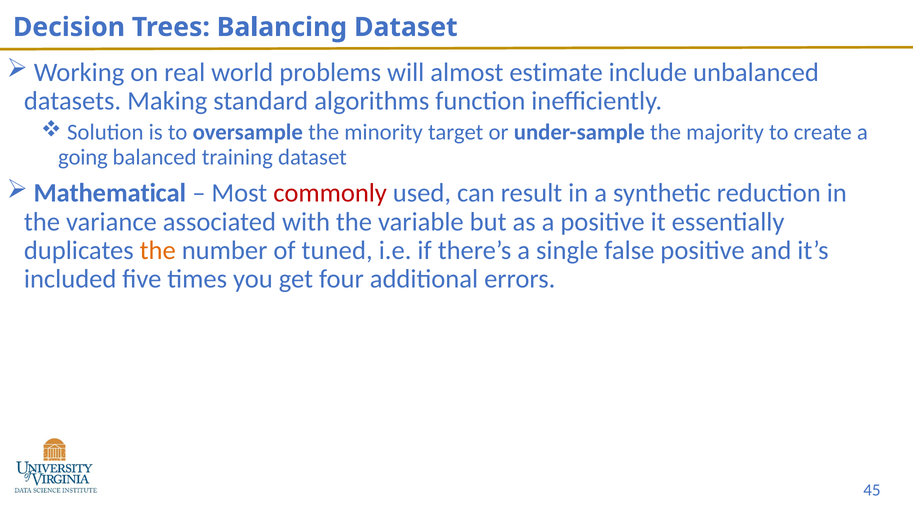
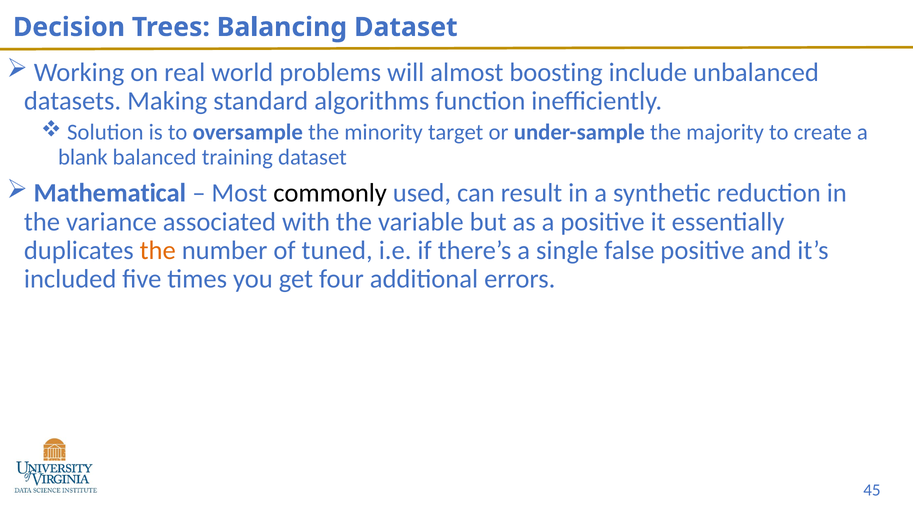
estimate: estimate -> boosting
going: going -> blank
commonly colour: red -> black
